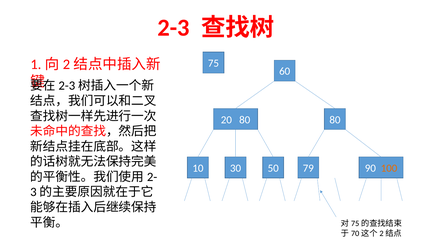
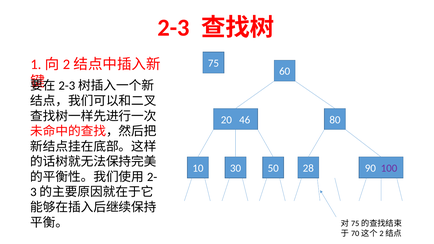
20 80: 80 -> 46
79: 79 -> 28
100 colour: orange -> purple
